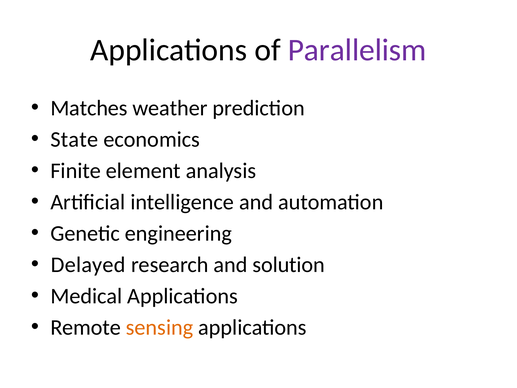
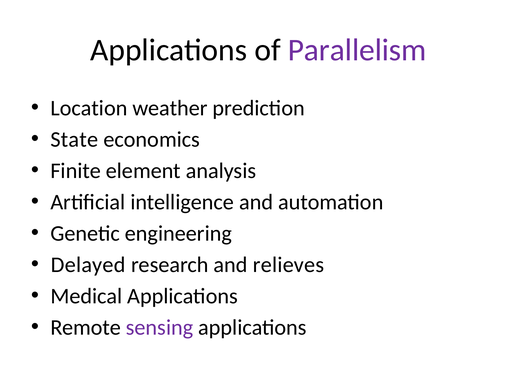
Matches: Matches -> Location
solution: solution -> relieves
sensing colour: orange -> purple
